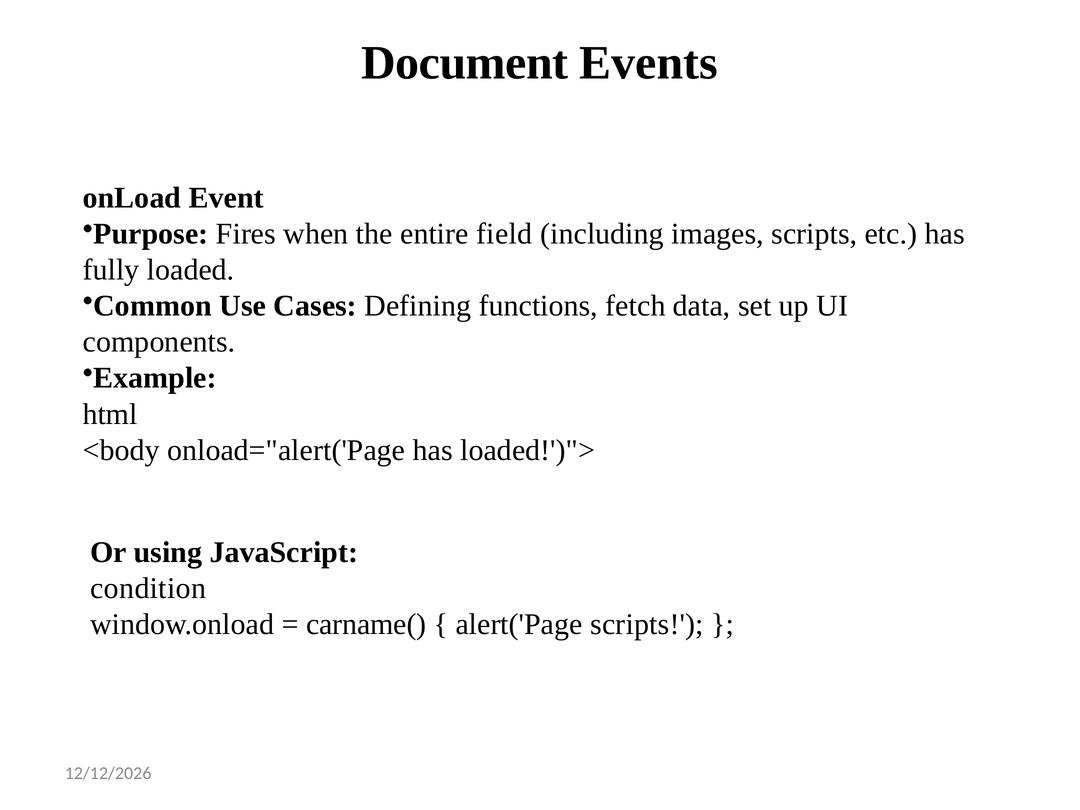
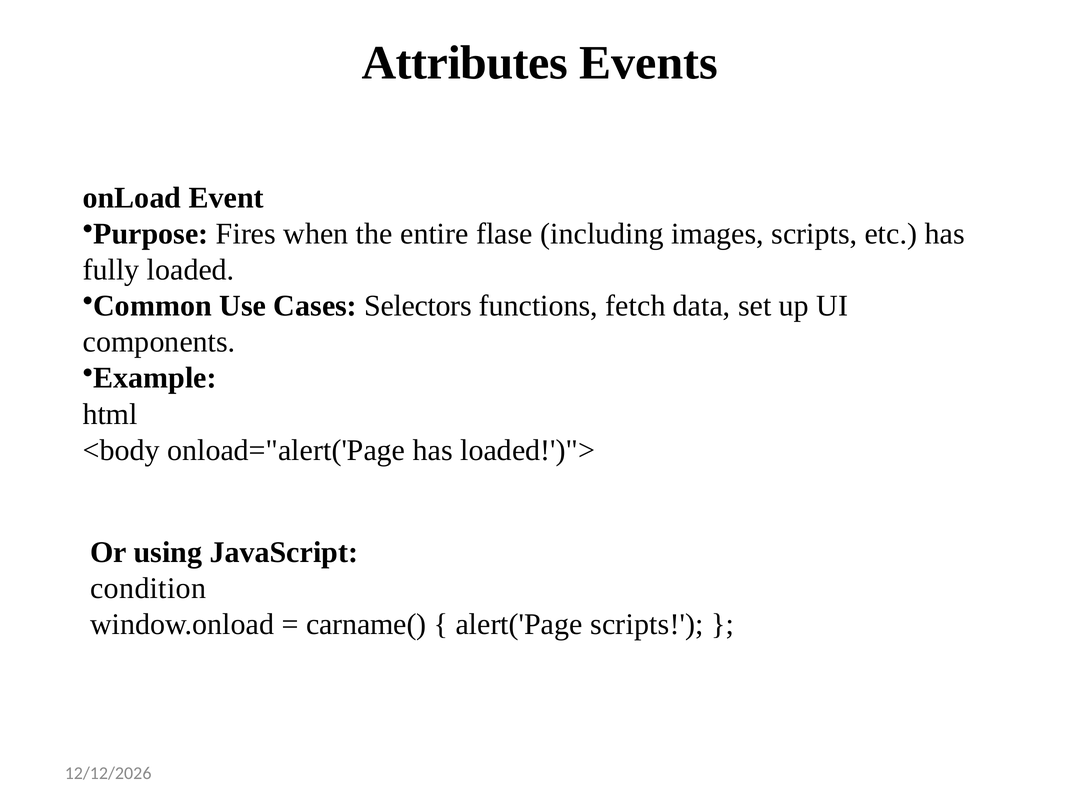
Document: Document -> Attributes
field: field -> flase
Defining: Defining -> Selectors
